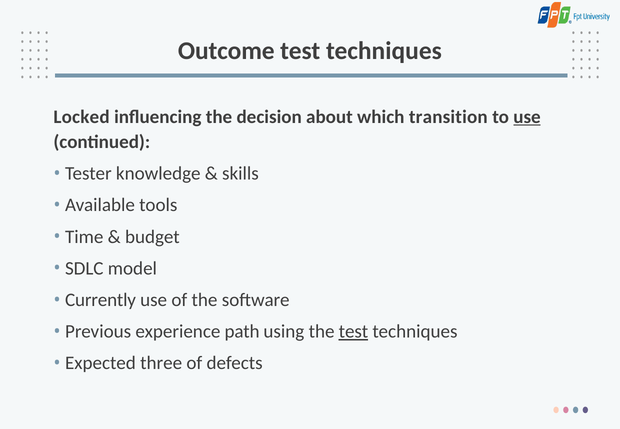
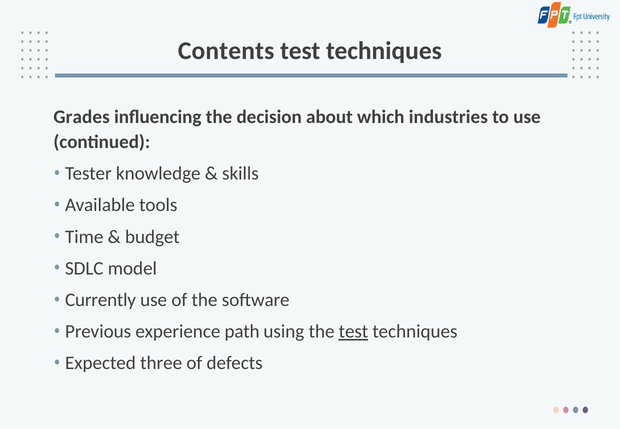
Outcome: Outcome -> Contents
Locked: Locked -> Grades
transition: transition -> industries
use at (527, 117) underline: present -> none
